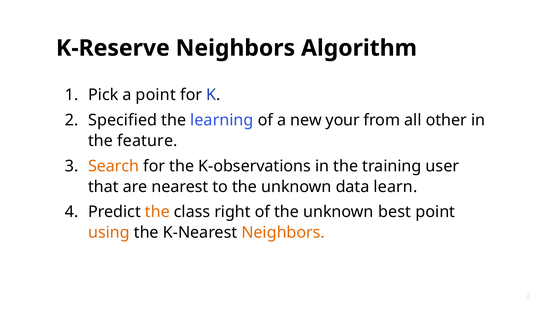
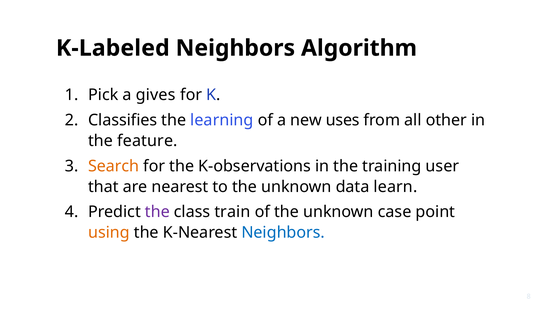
K-Reserve: K-Reserve -> K-Labeled
a point: point -> gives
Specified: Specified -> Classifies
your: your -> uses
the at (157, 212) colour: orange -> purple
right: right -> train
best: best -> case
Neighbors at (283, 232) colour: orange -> blue
